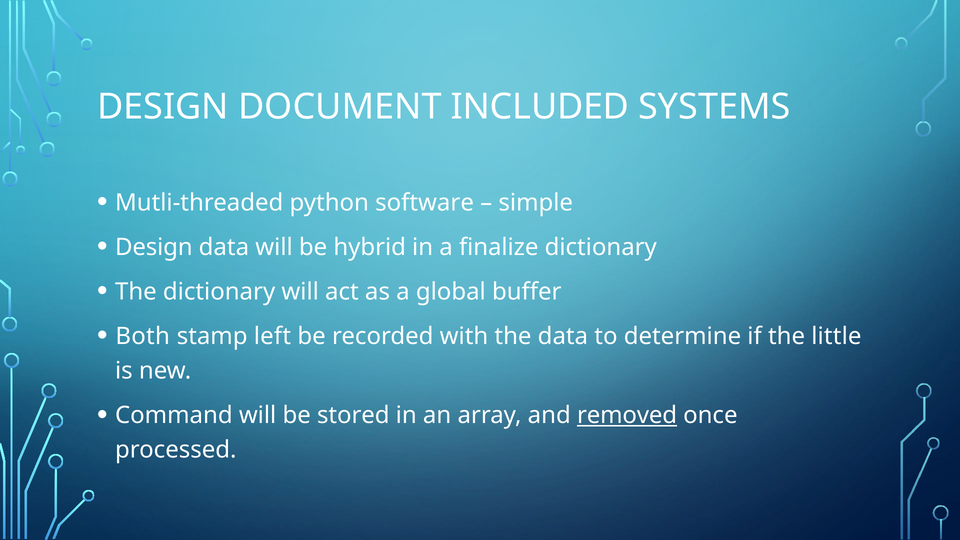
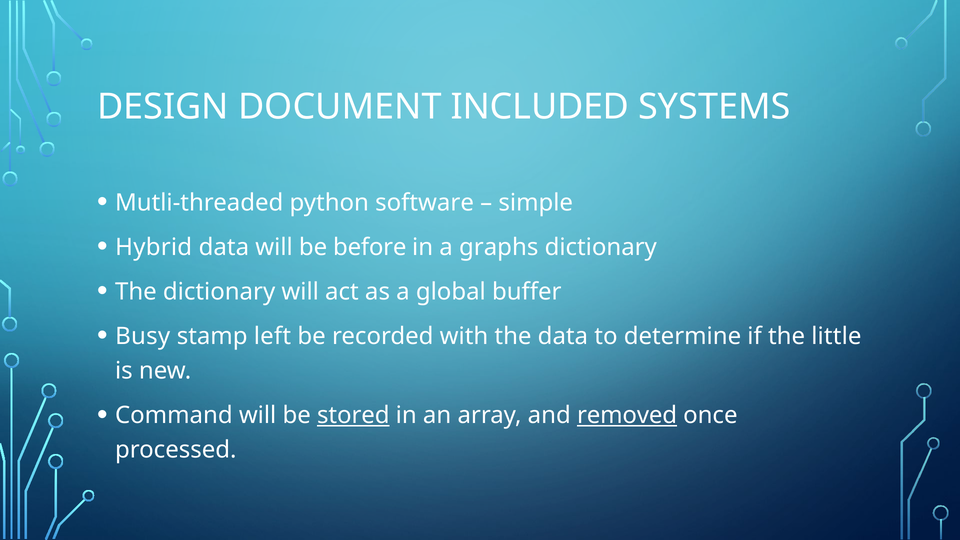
Design at (154, 247): Design -> Hybrid
hybrid: hybrid -> before
finalize: finalize -> graphs
Both: Both -> Busy
stored underline: none -> present
